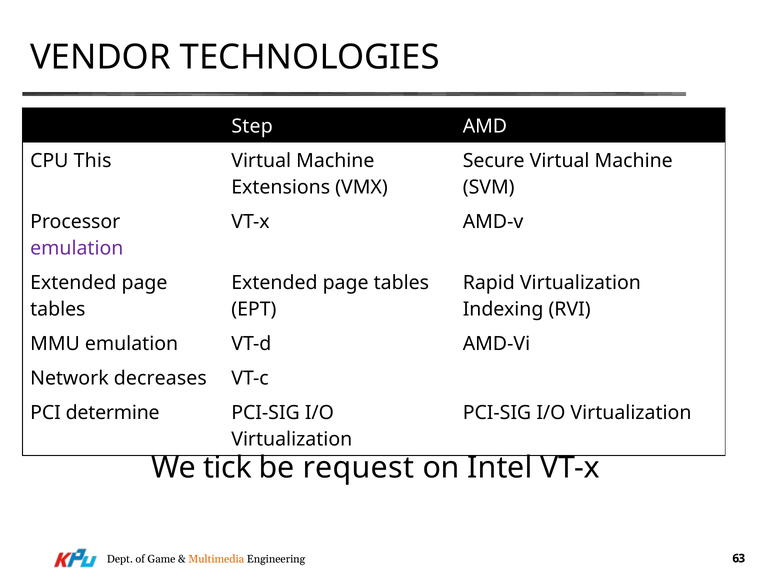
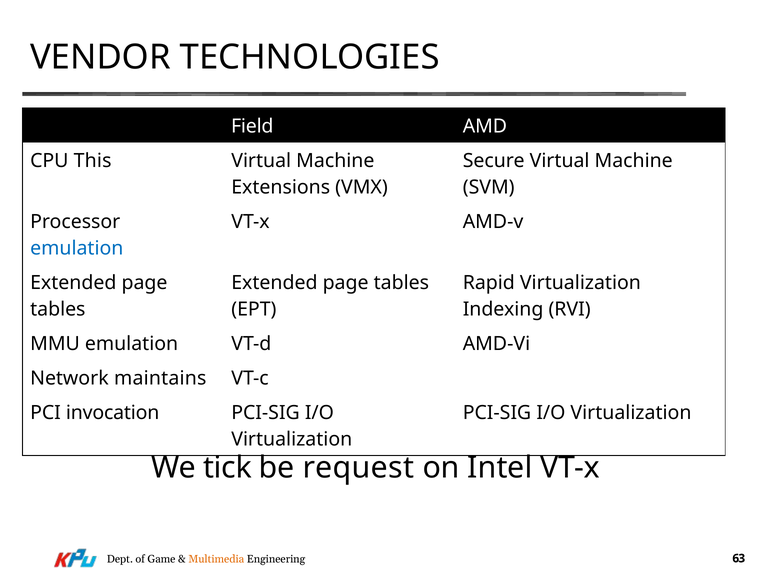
Step: Step -> Field
emulation at (77, 248) colour: purple -> blue
decreases: decreases -> maintains
determine: determine -> invocation
